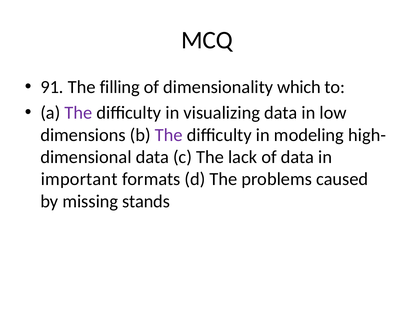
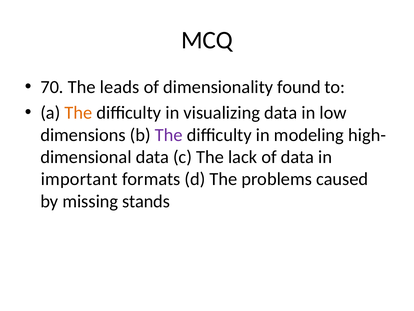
91: 91 -> 70
filling: filling -> leads
which: which -> found
The at (78, 113) colour: purple -> orange
